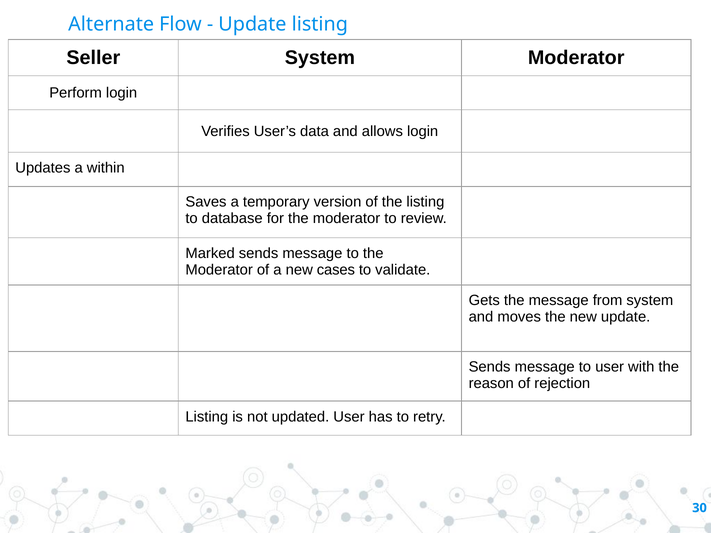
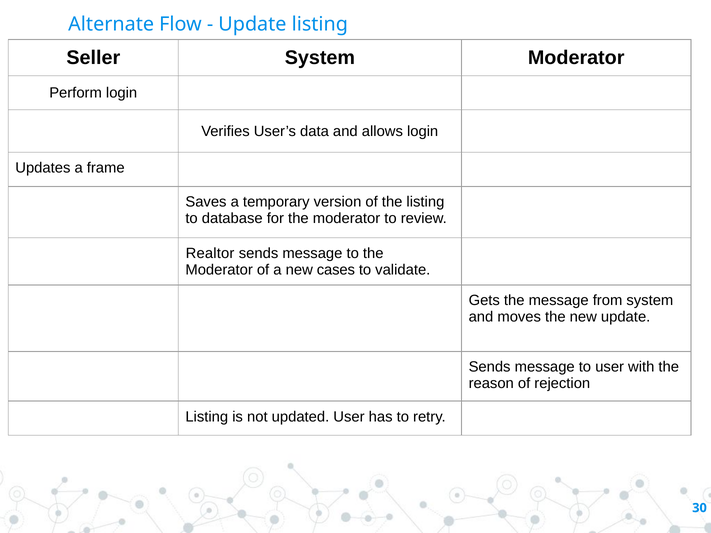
within: within -> frame
Marked: Marked -> Realtor
